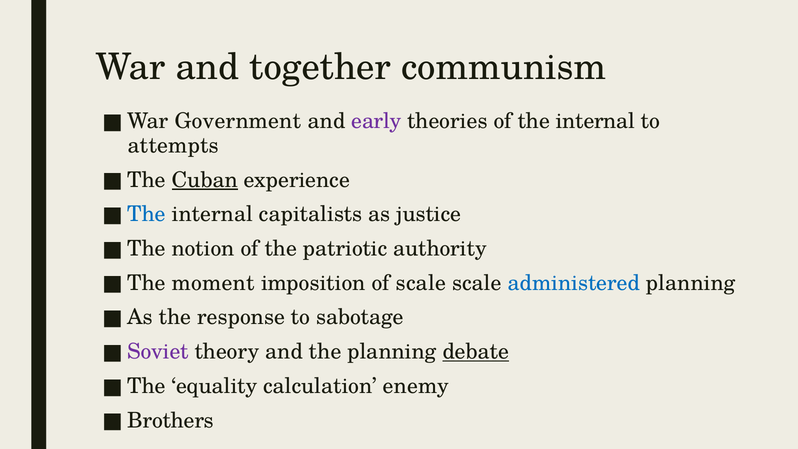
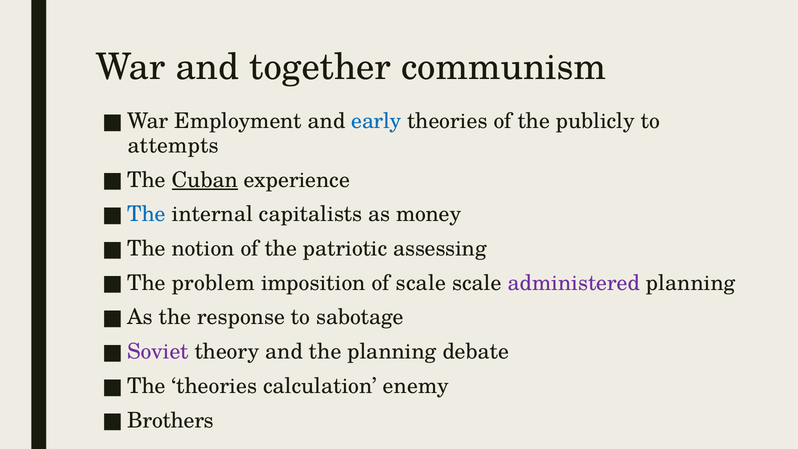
Government: Government -> Employment
early colour: purple -> blue
of the internal: internal -> publicly
justice: justice -> money
authority: authority -> assessing
moment: moment -> problem
administered colour: blue -> purple
debate underline: present -> none
The equality: equality -> theories
